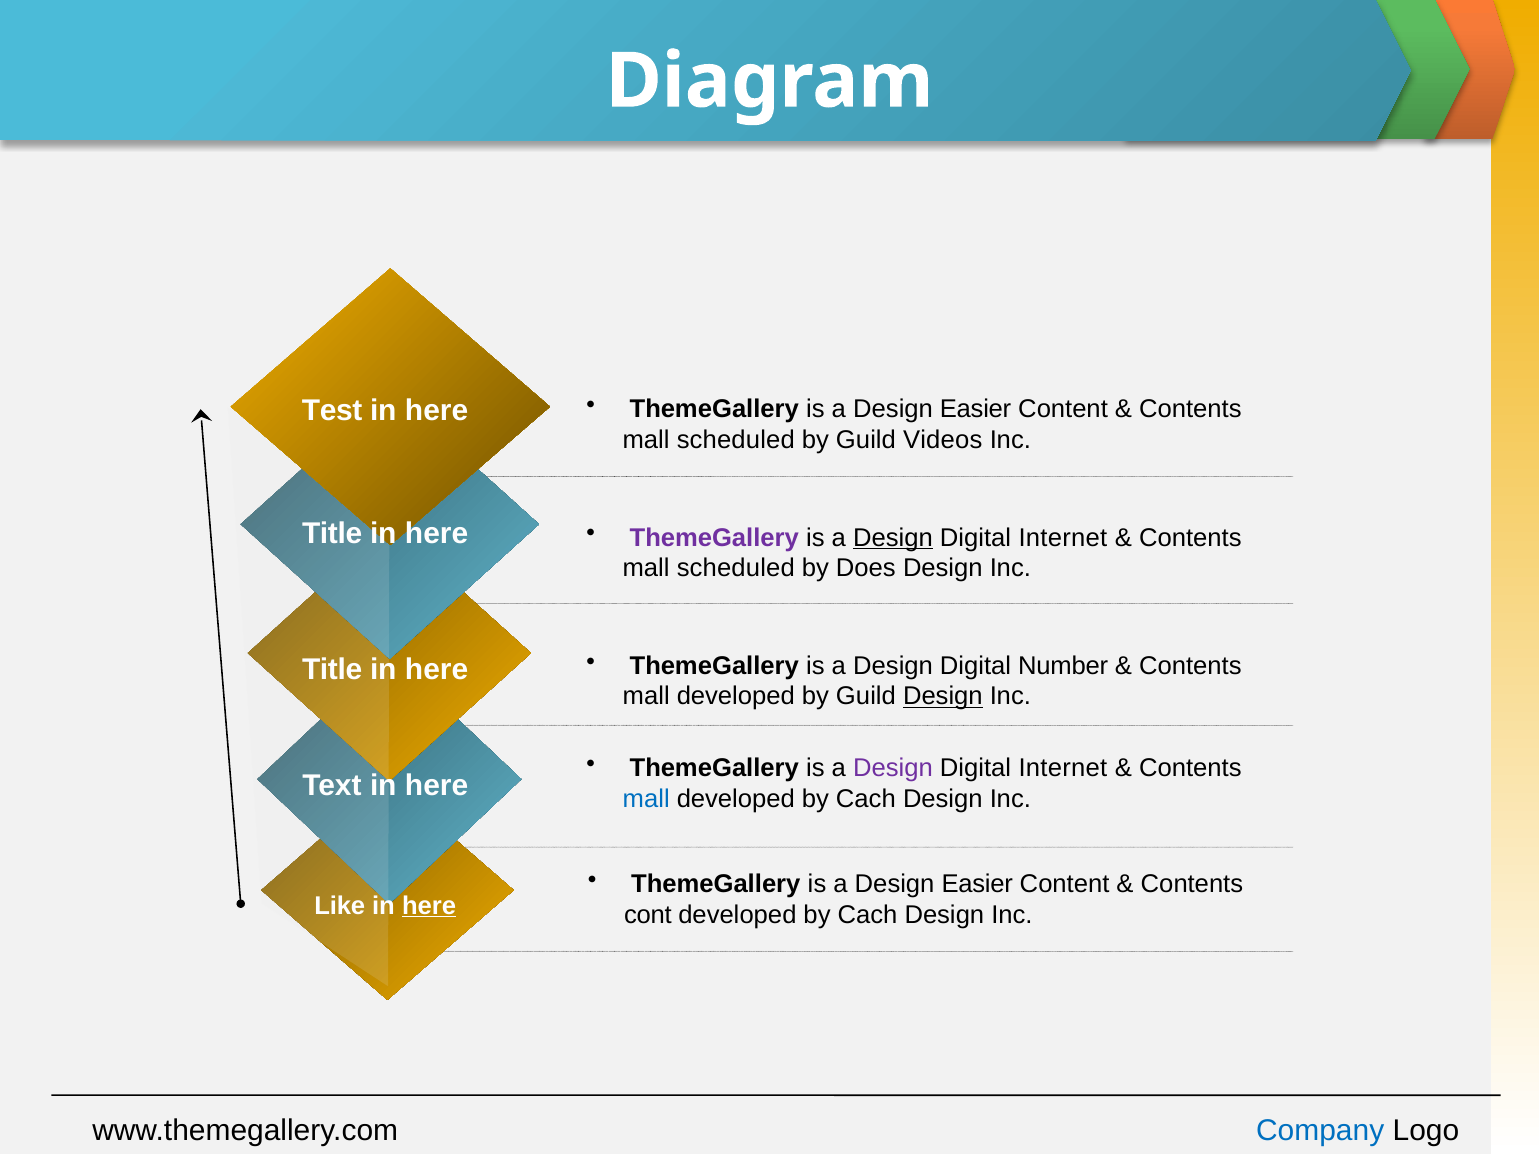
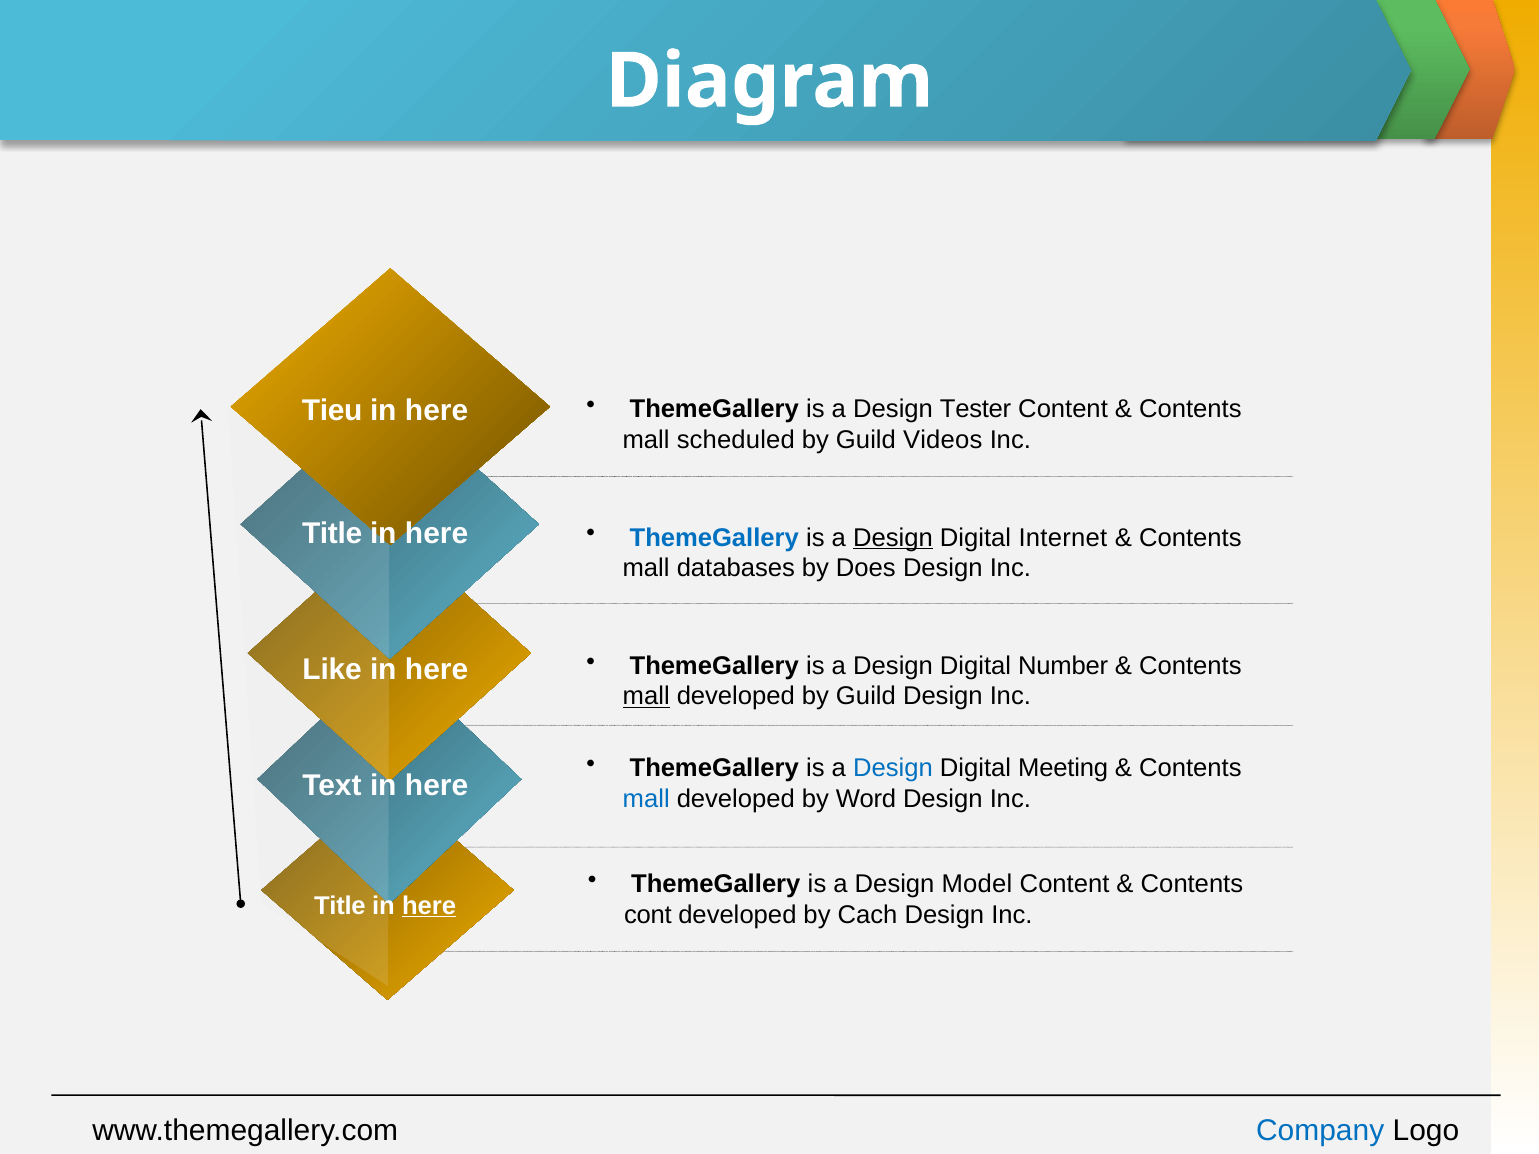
Test: Test -> Tieu
Easier at (976, 409): Easier -> Tester
ThemeGallery at (714, 538) colour: purple -> blue
scheduled at (736, 568): scheduled -> databases
Title at (332, 670): Title -> Like
mall at (646, 697) underline: none -> present
Design at (943, 697) underline: present -> none
Design at (893, 769) colour: purple -> blue
Internet at (1063, 769): Internet -> Meeting
Cach at (866, 799): Cach -> Word
Easier at (977, 884): Easier -> Model
Like at (340, 906): Like -> Title
